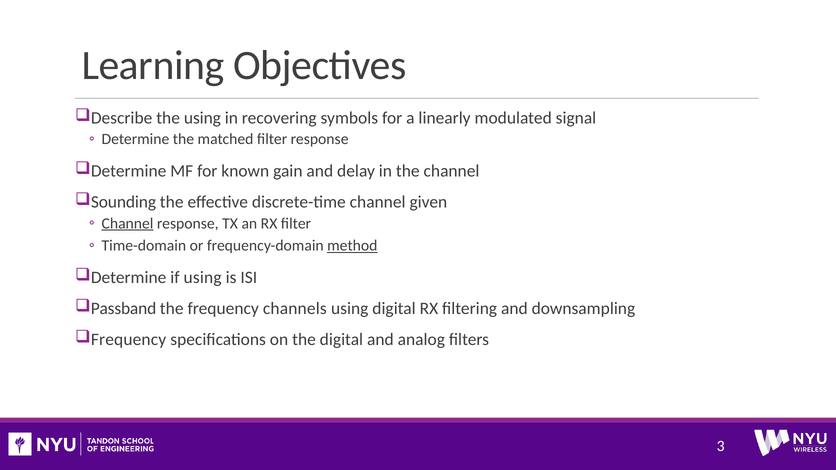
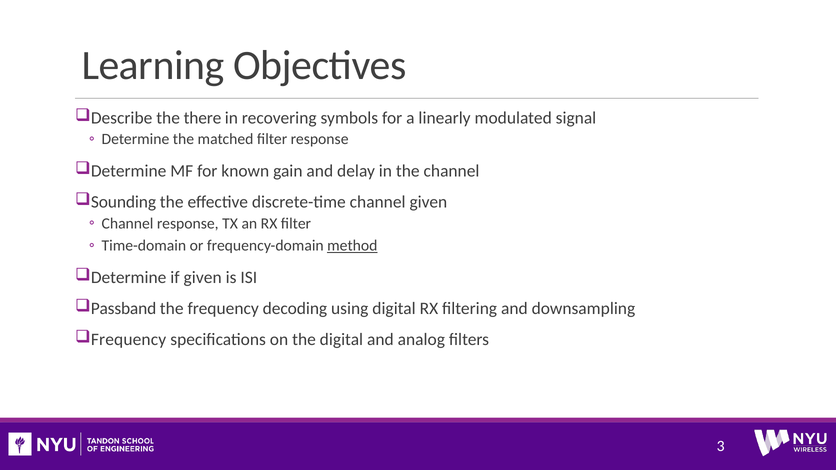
the using: using -> there
Channel at (127, 224) underline: present -> none
if using: using -> given
channels: channels -> decoding
